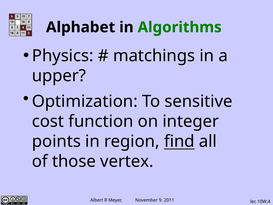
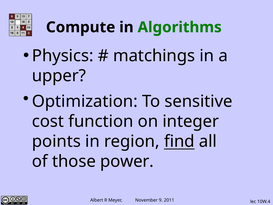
Alphabet: Alphabet -> Compute
vertex: vertex -> power
